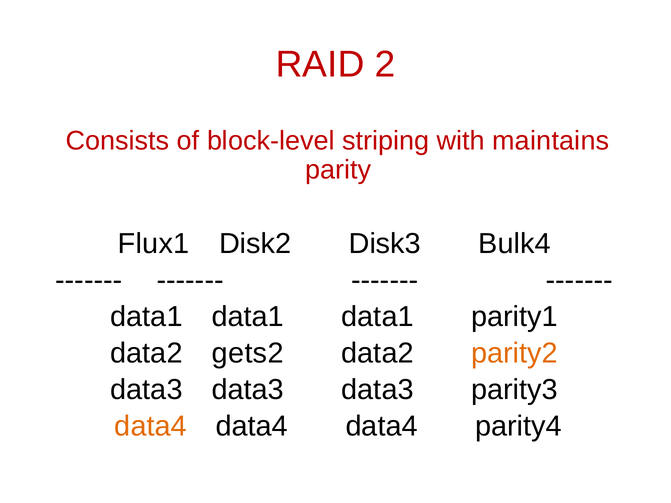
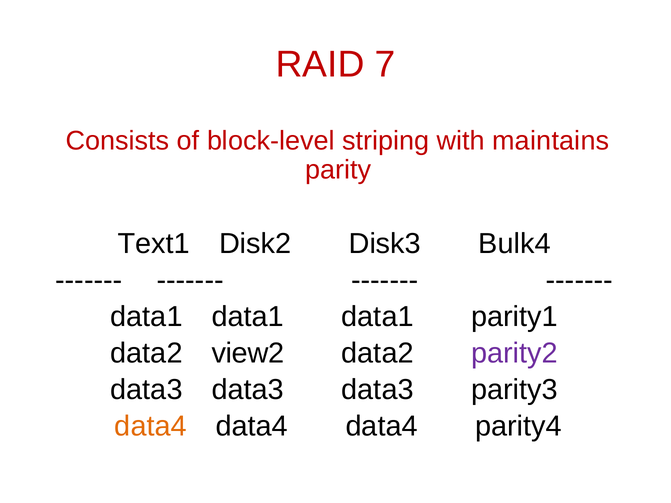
2: 2 -> 7
Flux1: Flux1 -> Text1
gets2: gets2 -> view2
parity2 colour: orange -> purple
